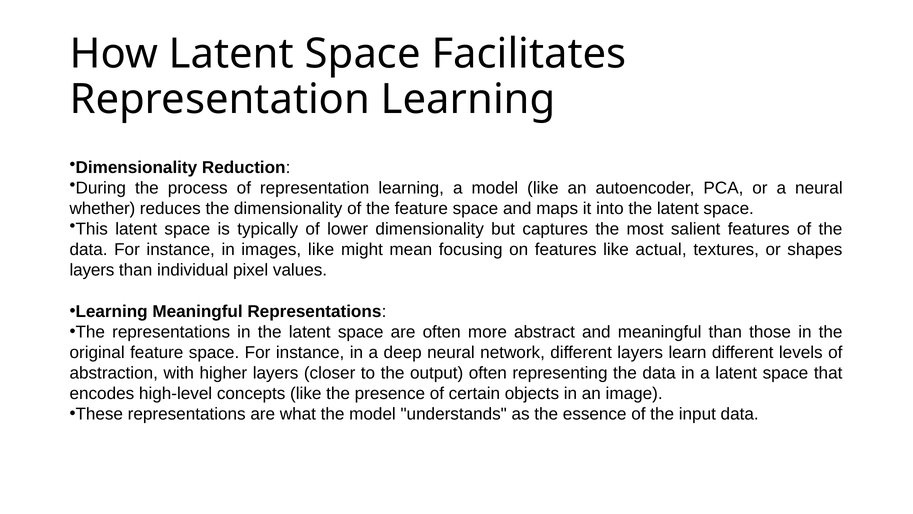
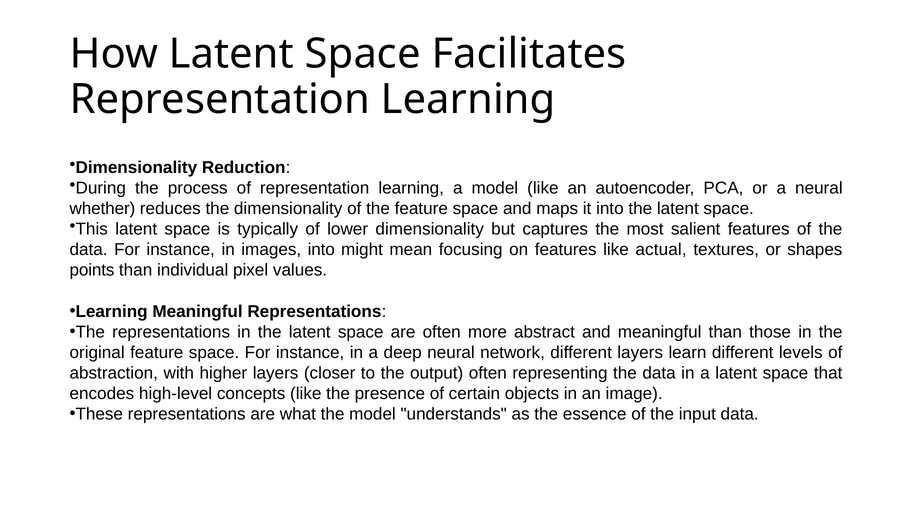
images like: like -> into
layers at (92, 270): layers -> points
